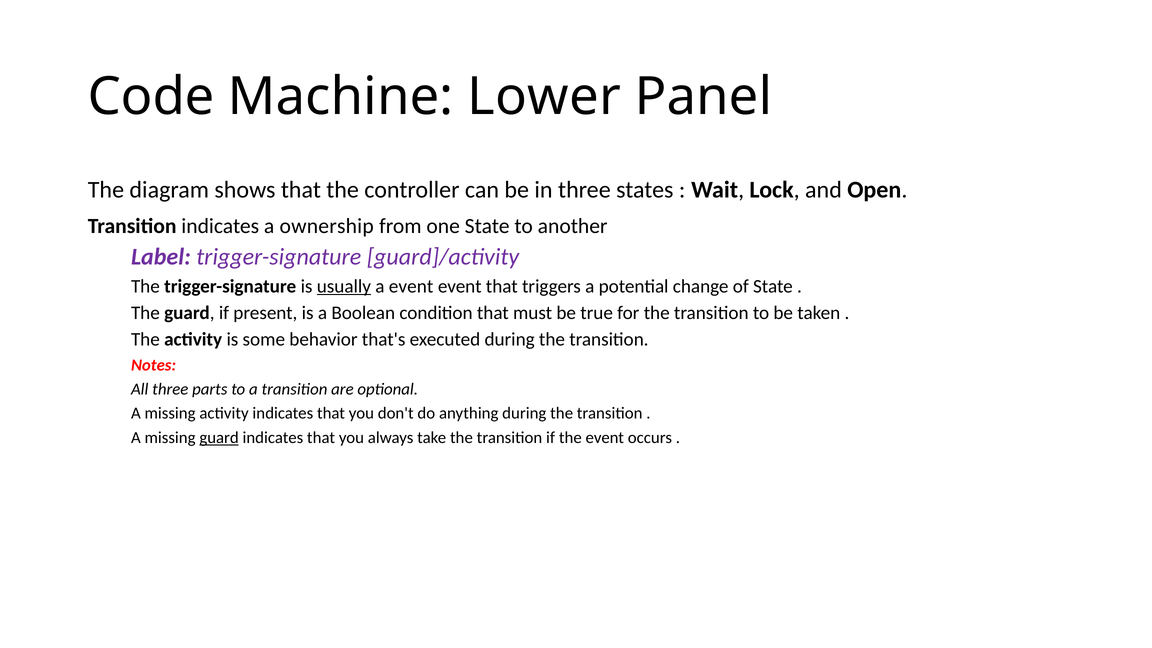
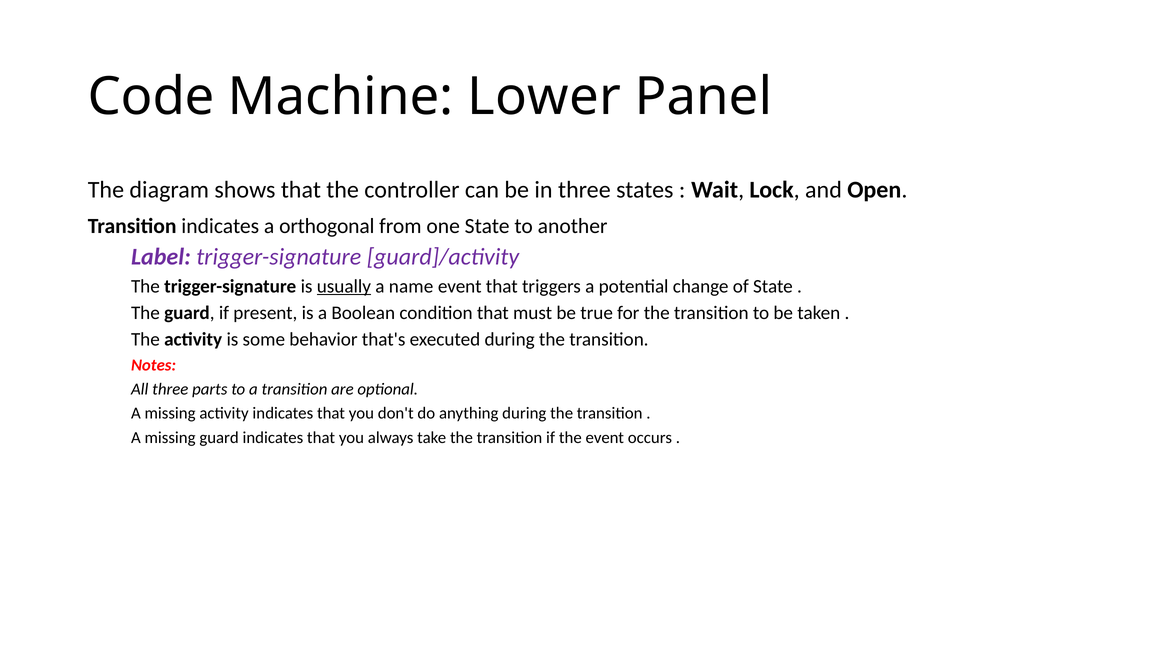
ownership: ownership -> orthogonal
a event: event -> name
guard at (219, 438) underline: present -> none
